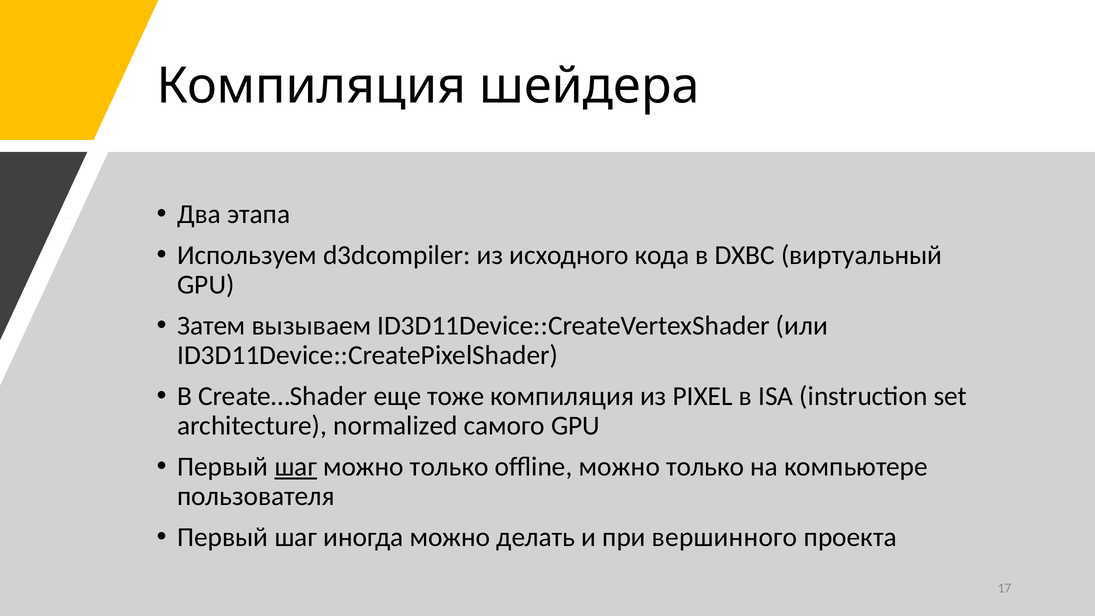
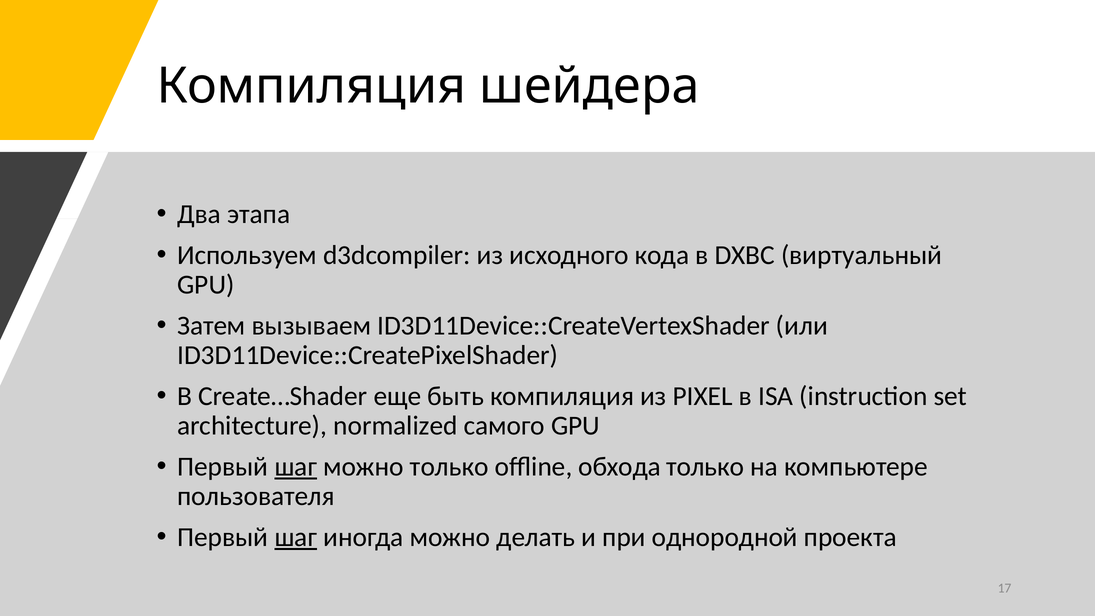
тоже: тоже -> быть
offline можно: можно -> обхода
шаг at (296, 537) underline: none -> present
вершинного: вершинного -> однородной
